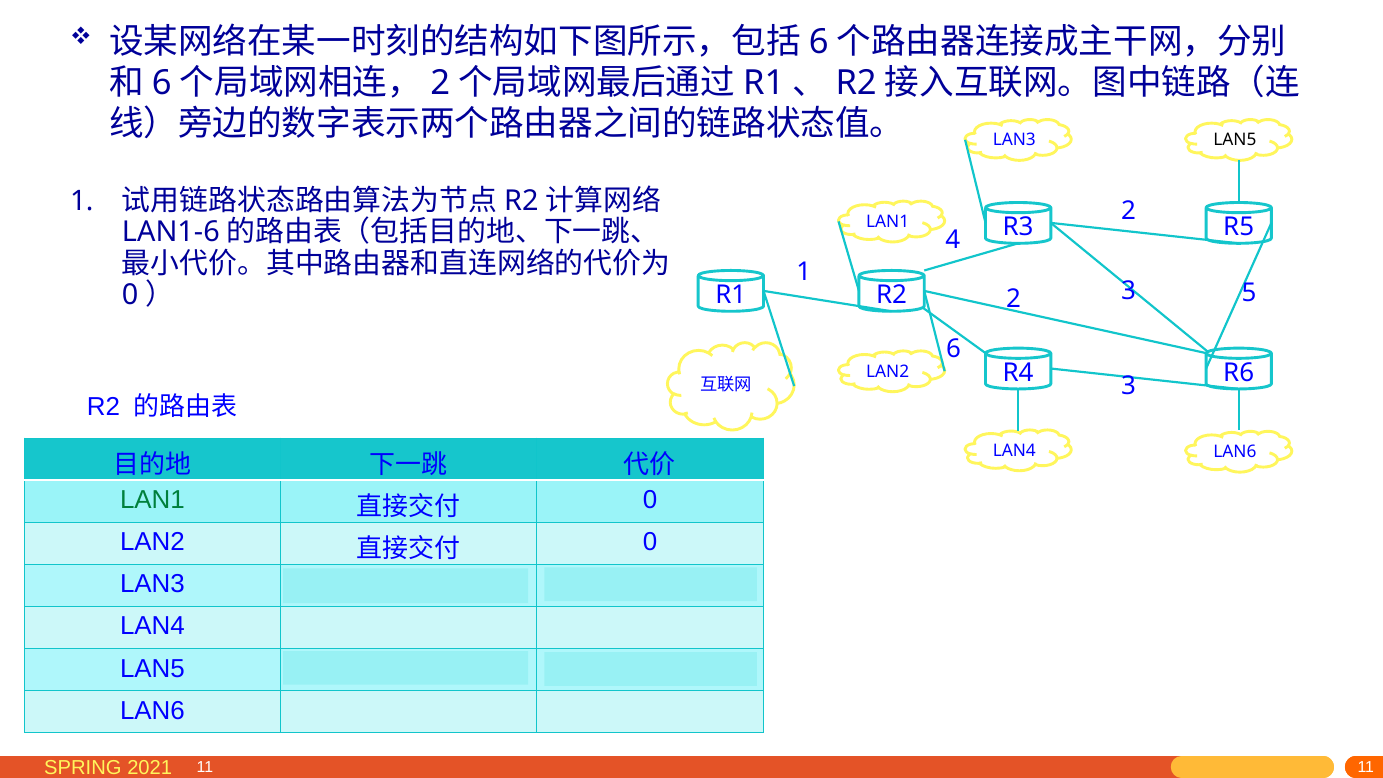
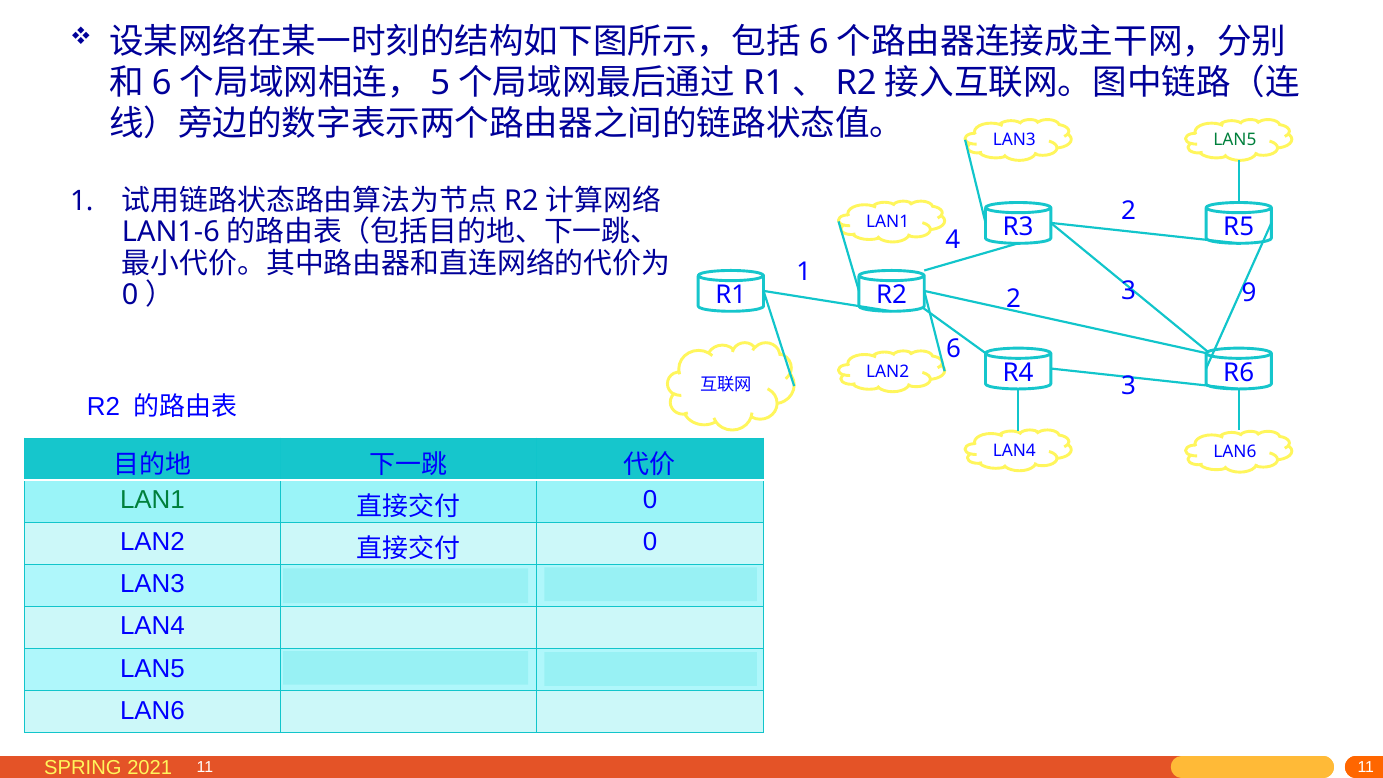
2 at (440, 83): 2 -> 5
LAN5 at (1235, 140) colour: black -> green
2 5: 5 -> 9
